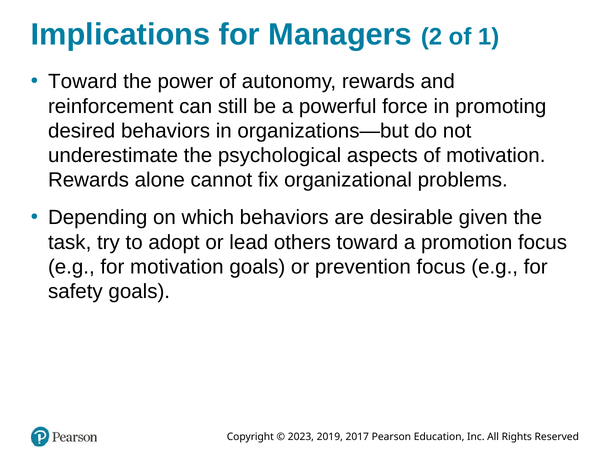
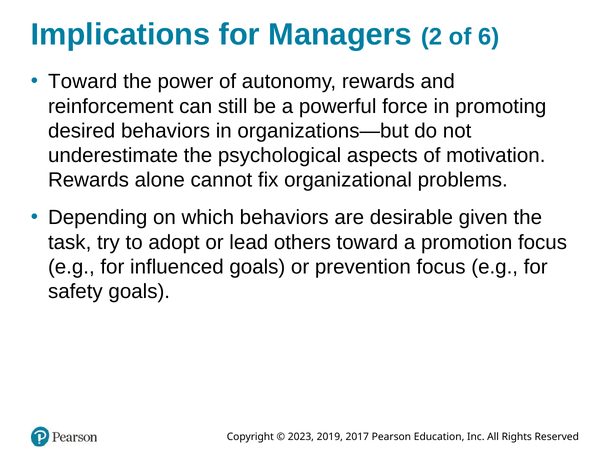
1: 1 -> 6
for motivation: motivation -> influenced
